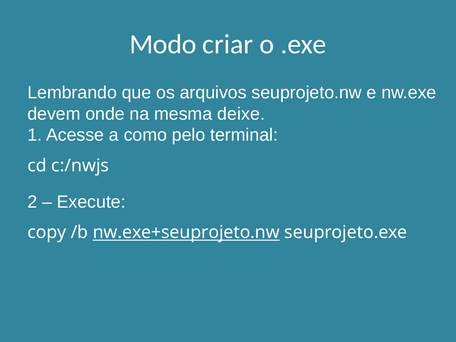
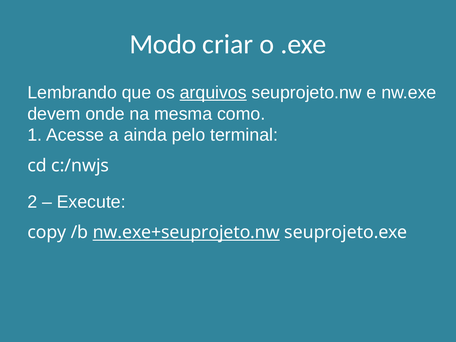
arquivos underline: none -> present
deixe: deixe -> como
como: como -> ainda
